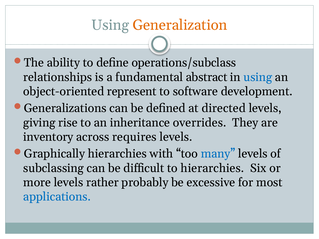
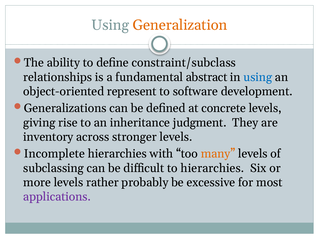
operations/subclass: operations/subclass -> constraint/subclass
directed: directed -> concrete
overrides: overrides -> judgment
requires: requires -> stronger
Graphically: Graphically -> Incomplete
many colour: blue -> orange
applications colour: blue -> purple
